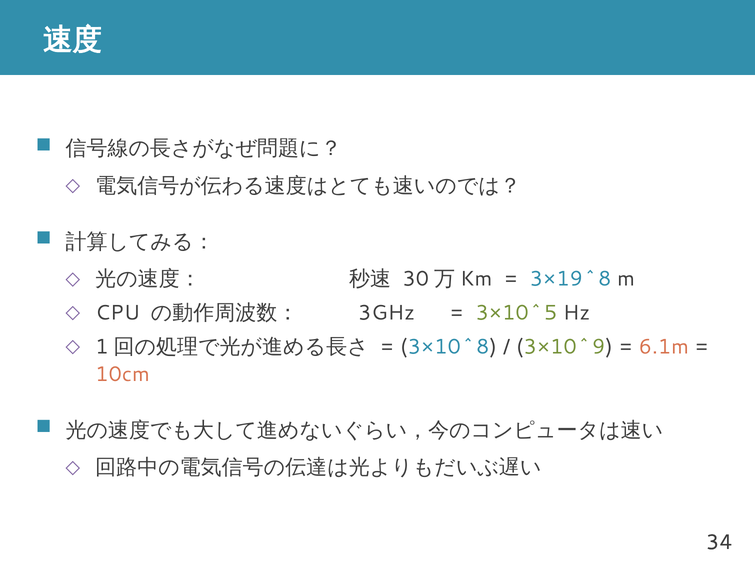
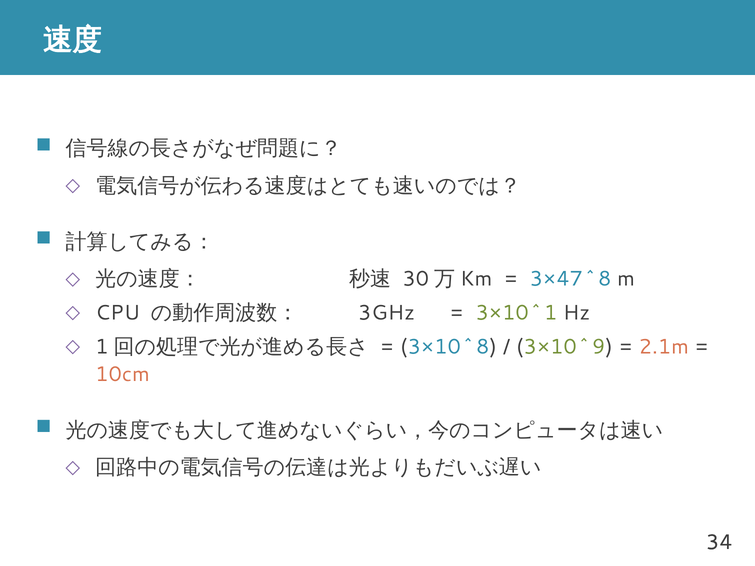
3×19^8: 3×19^8 -> 3×47^8
3×10^5: 3×10^5 -> 3×10^1
6.1m: 6.1m -> 2.1m
